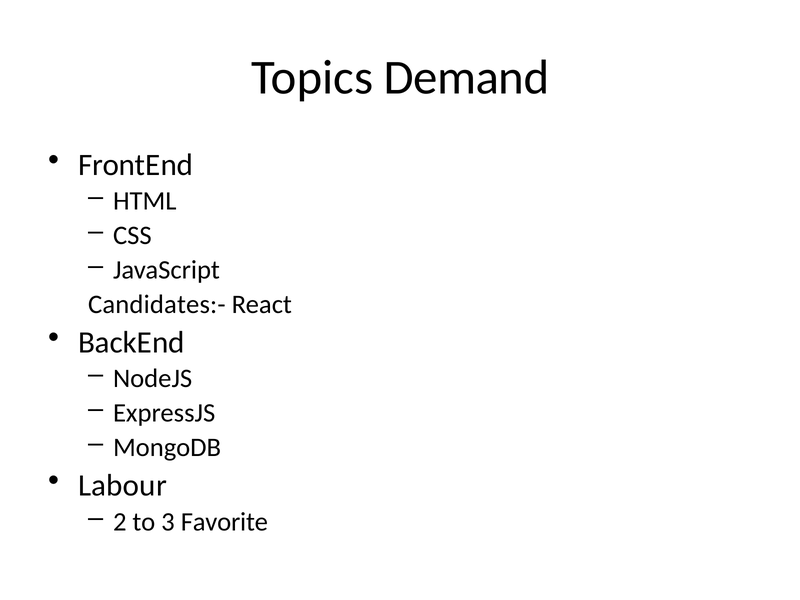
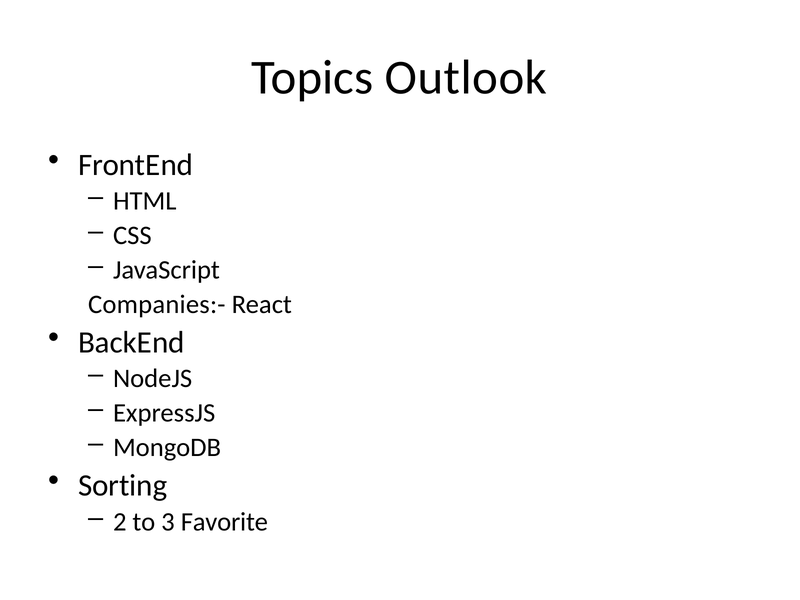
Demand: Demand -> Outlook
Candidates:-: Candidates:- -> Companies:-
Labour: Labour -> Sorting
